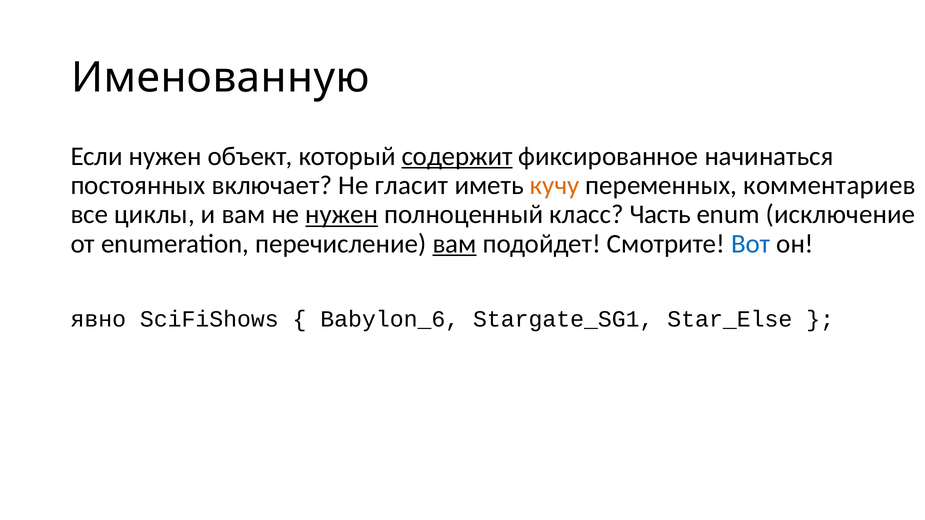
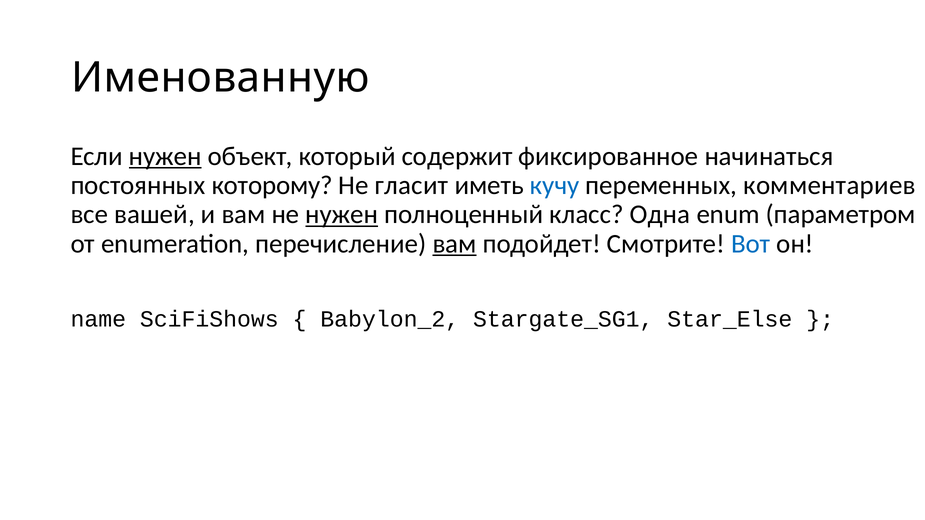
нужен at (165, 156) underline: none -> present
содержит underline: present -> none
включает: включает -> которому
кучу colour: orange -> blue
циклы: циклы -> вашей
Часть: Часть -> Одна
исключение: исключение -> параметром
явно: явно -> name
Babylon_6: Babylon_6 -> Babylon_2
